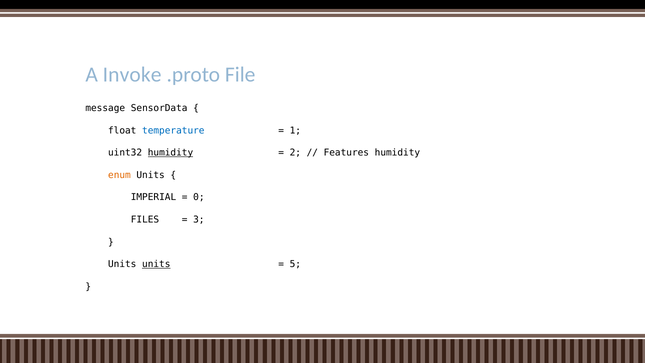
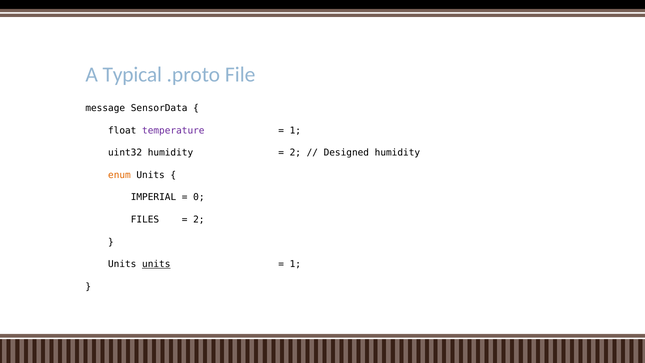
Invoke: Invoke -> Typical
temperature colour: blue -> purple
humidity at (170, 153) underline: present -> none
Features: Features -> Designed
3 at (199, 220): 3 -> 2
5 at (295, 264): 5 -> 1
